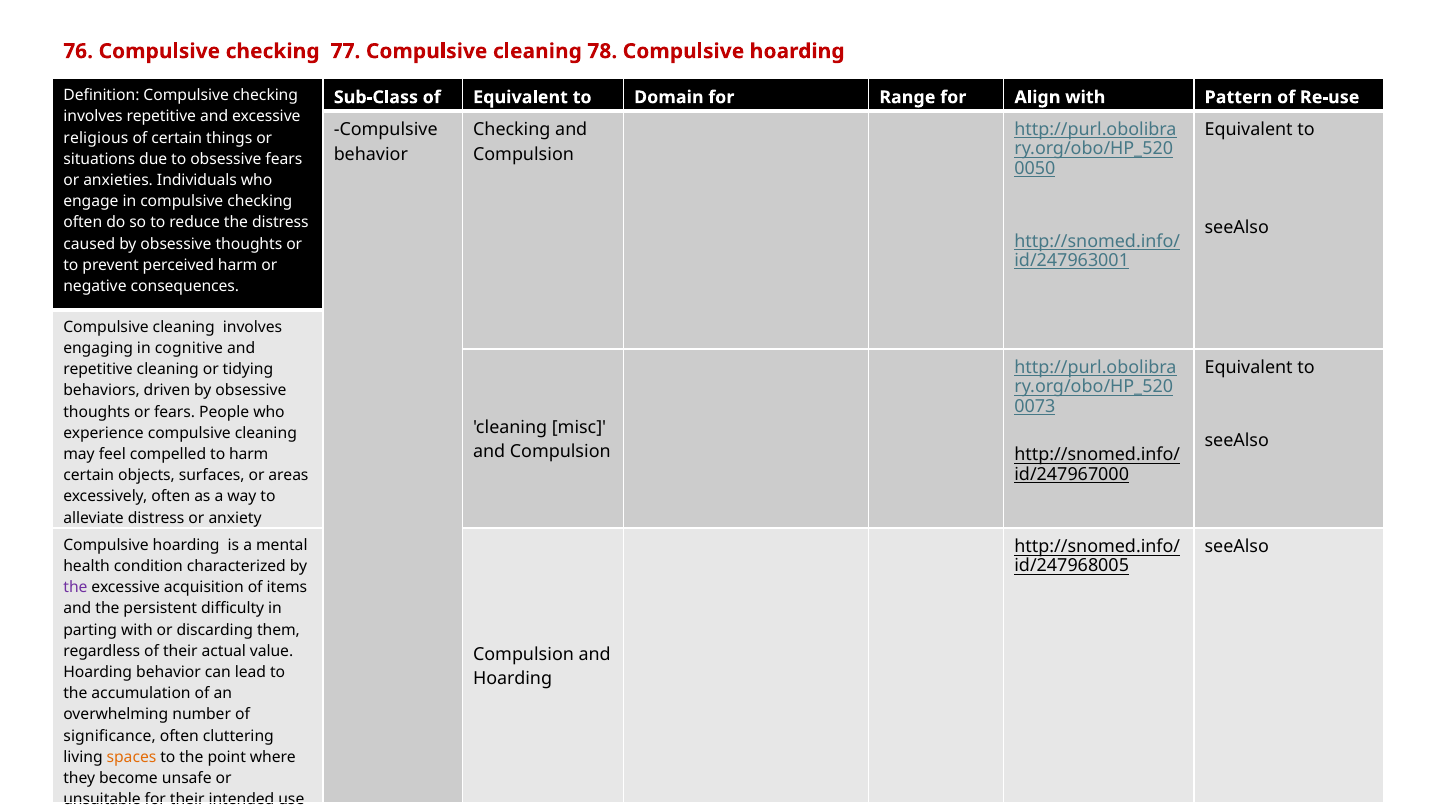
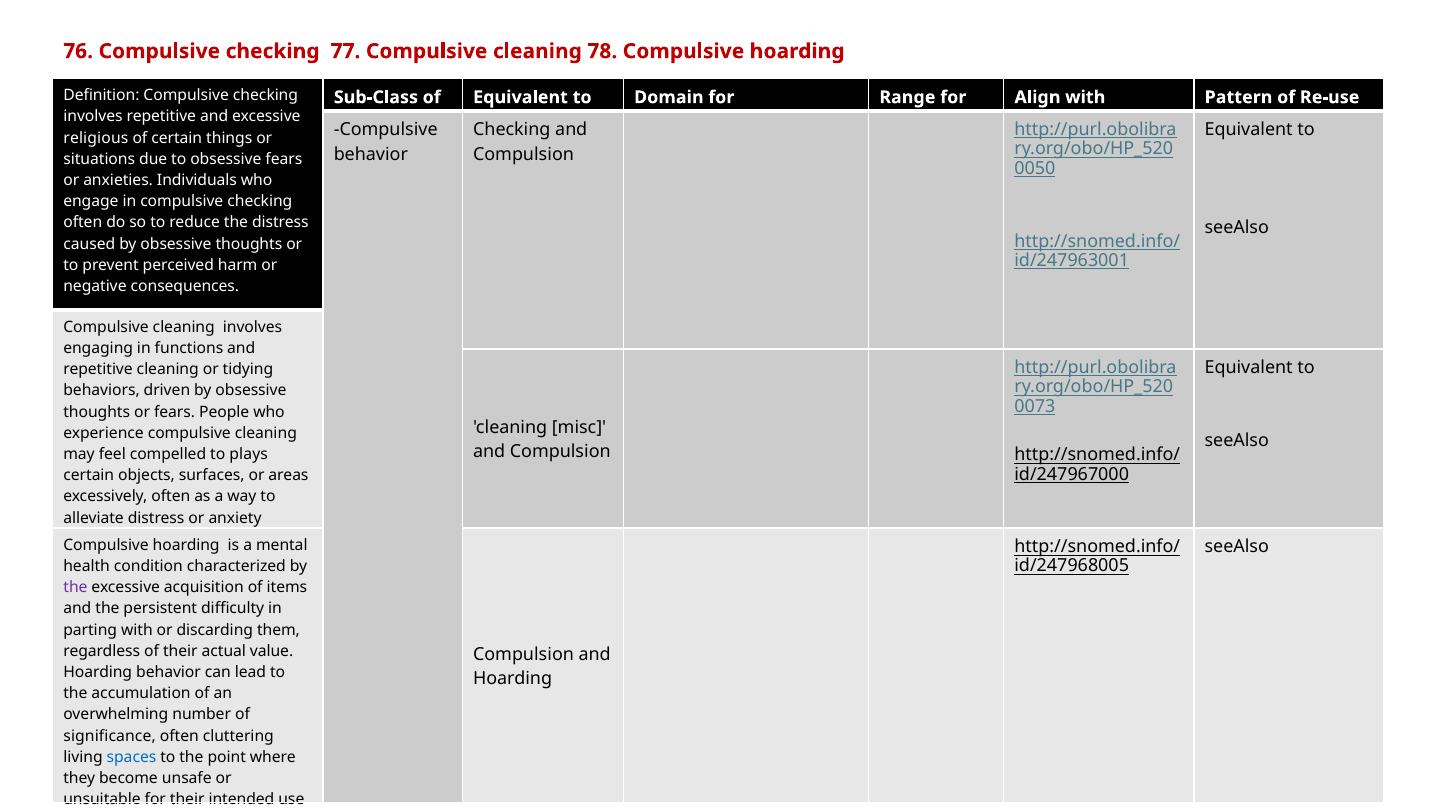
cognitive: cognitive -> functions
to harm: harm -> plays
spaces colour: orange -> blue
